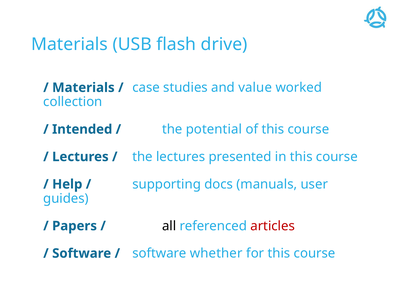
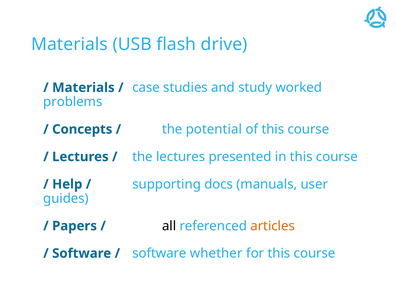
value: value -> study
collection: collection -> problems
Intended: Intended -> Concepts
articles colour: red -> orange
